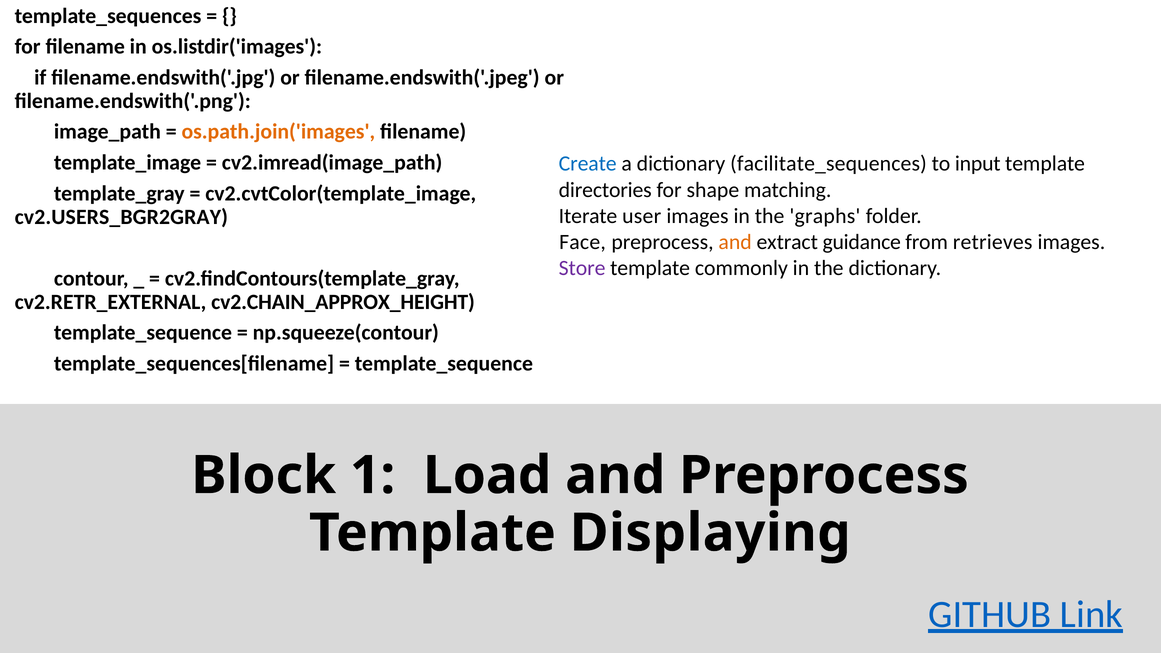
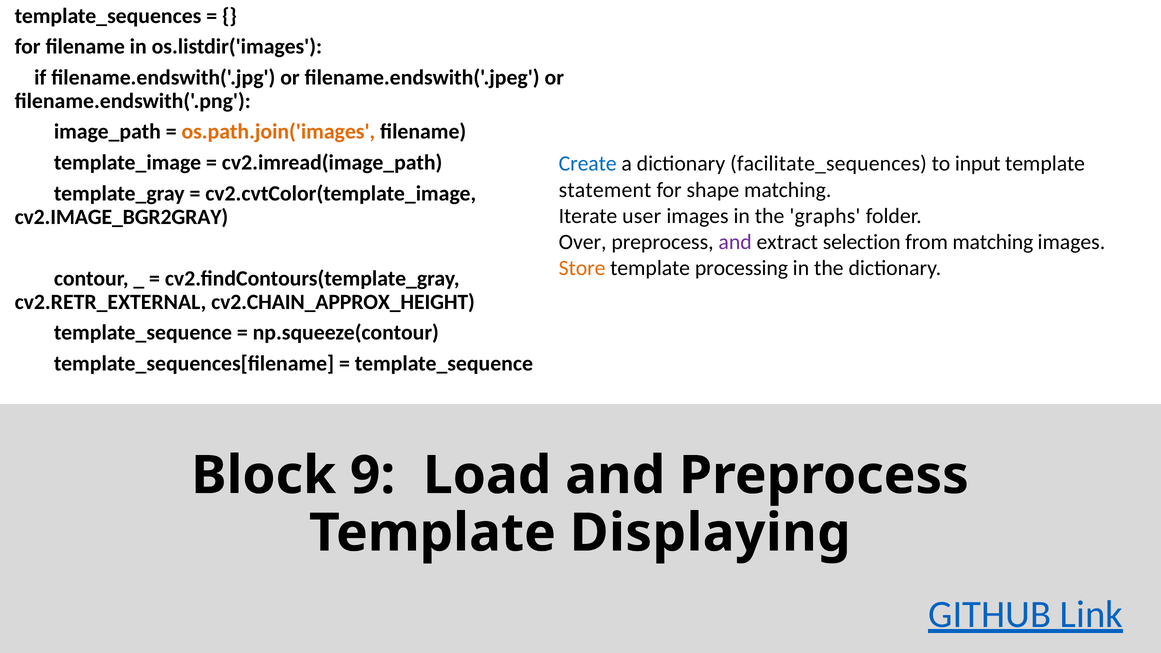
directories: directories -> statement
cv2.USERS_BGR2GRAY: cv2.USERS_BGR2GRAY -> cv2.IMAGE_BGR2GRAY
Face: Face -> Over
and at (735, 242) colour: orange -> purple
guidance: guidance -> selection
from retrieves: retrieves -> matching
Store colour: purple -> orange
commonly: commonly -> processing
1: 1 -> 9
